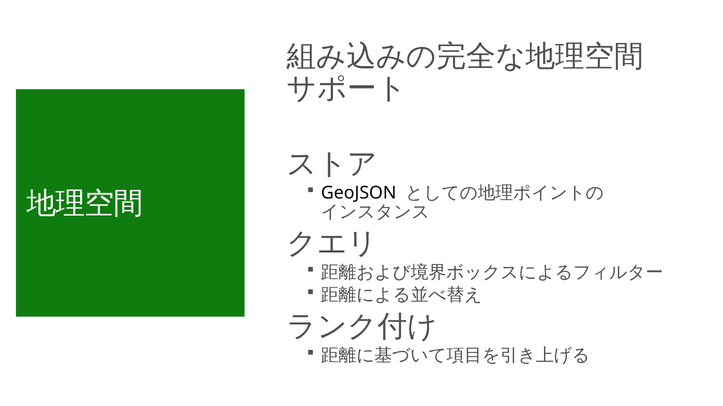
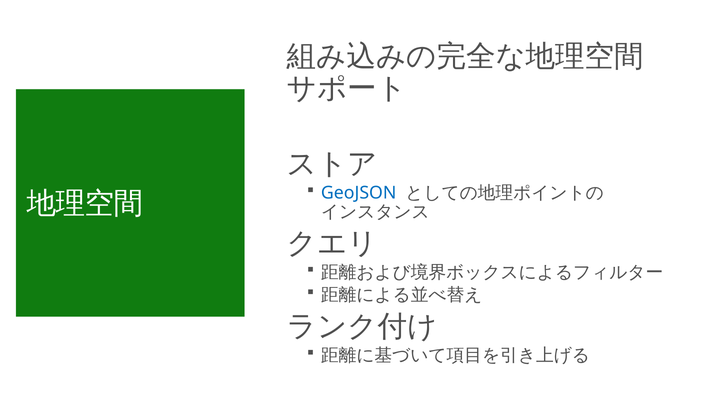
GeoJSON colour: black -> blue
